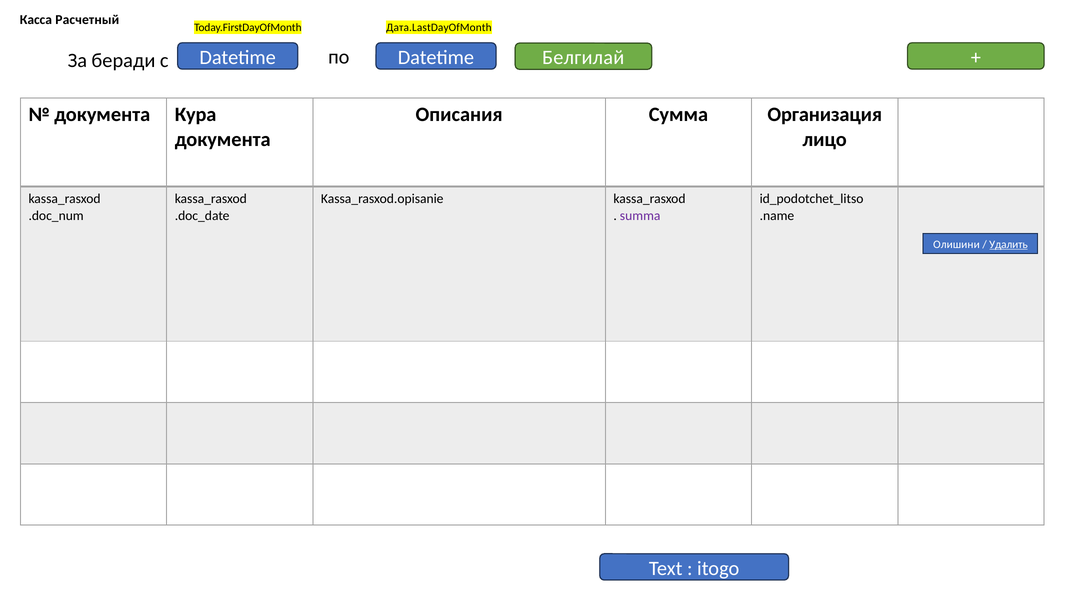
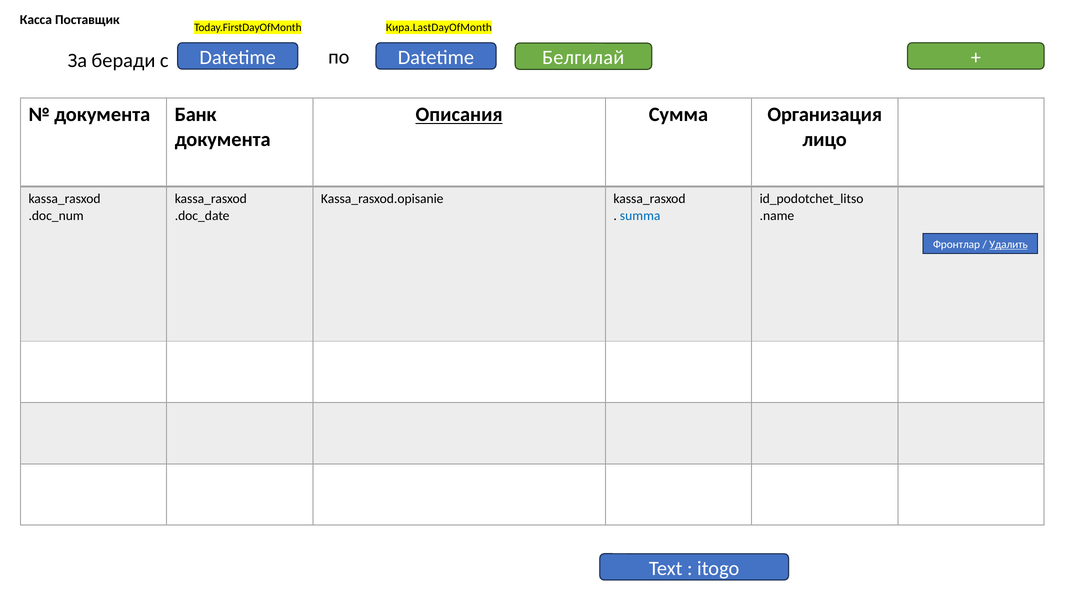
Расчетный: Расчетный -> Поставщик
Дата.LastDayOfMonth: Дата.LastDayOfMonth -> Кира.LastDayOfMonth
Кура: Кура -> Банк
Описания underline: none -> present
summa colour: purple -> blue
Олишини: Олишини -> Фронтлар
